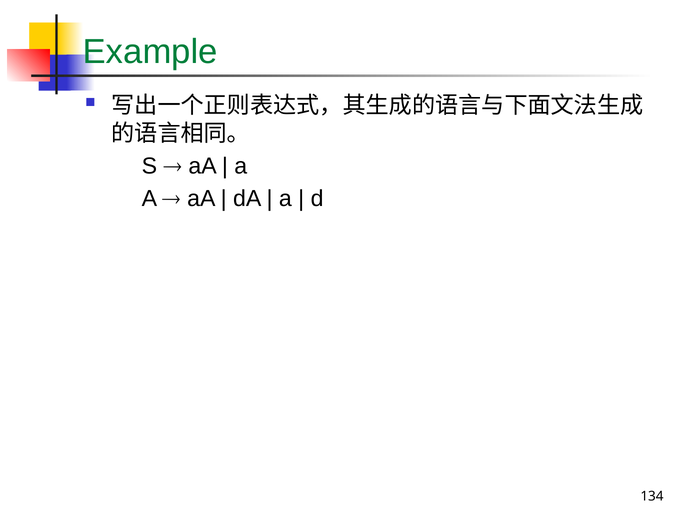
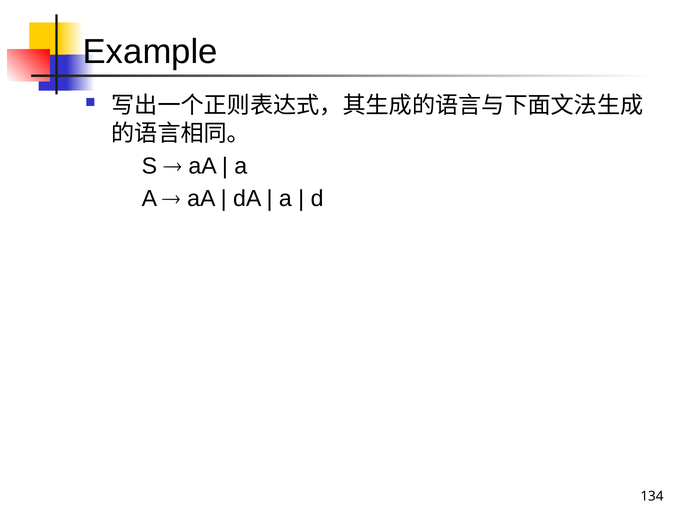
Example colour: green -> black
